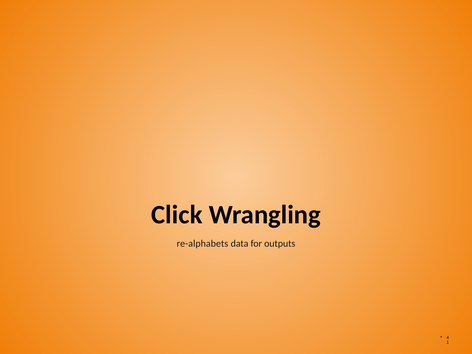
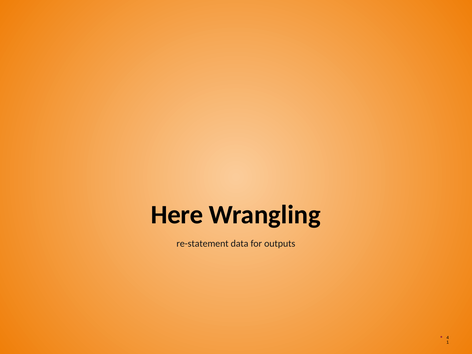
Click: Click -> Here
re-alphabets: re-alphabets -> re-statement
